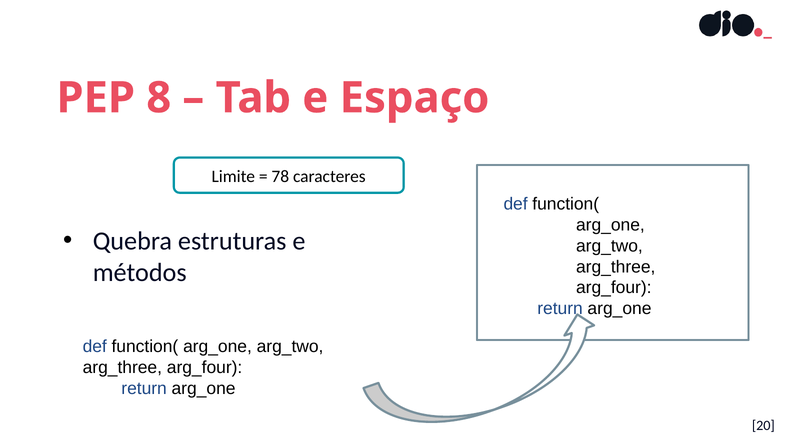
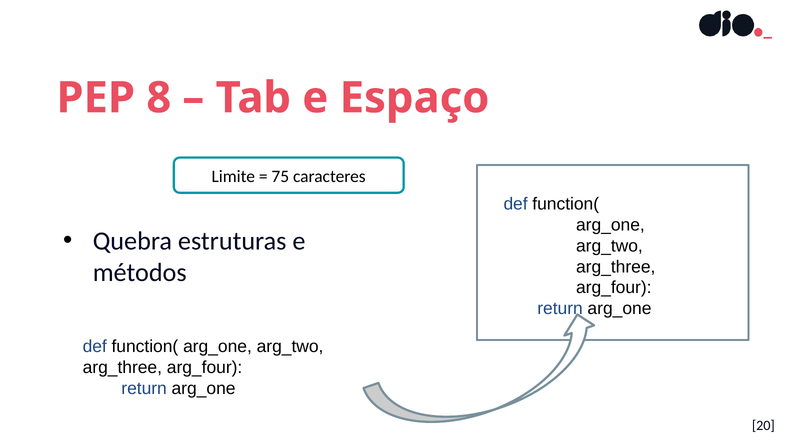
78: 78 -> 75
